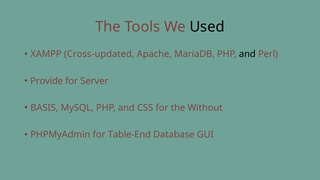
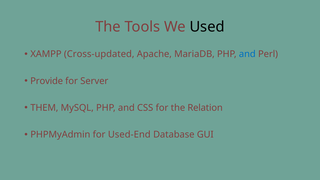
and at (247, 54) colour: black -> blue
BASIS: BASIS -> THEM
Without: Without -> Relation
Table-End: Table-End -> Used-End
